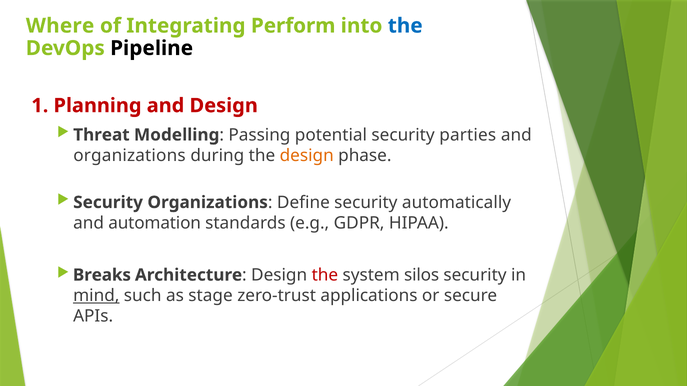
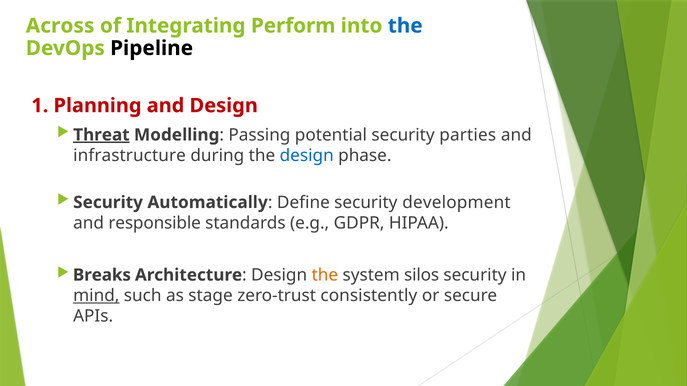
Where: Where -> Across
Threat underline: none -> present
organizations at (129, 156): organizations -> infrastructure
design at (307, 156) colour: orange -> blue
Security Organizations: Organizations -> Automatically
automatically: automatically -> development
automation: automation -> responsible
the at (325, 275) colour: red -> orange
applications: applications -> consistently
